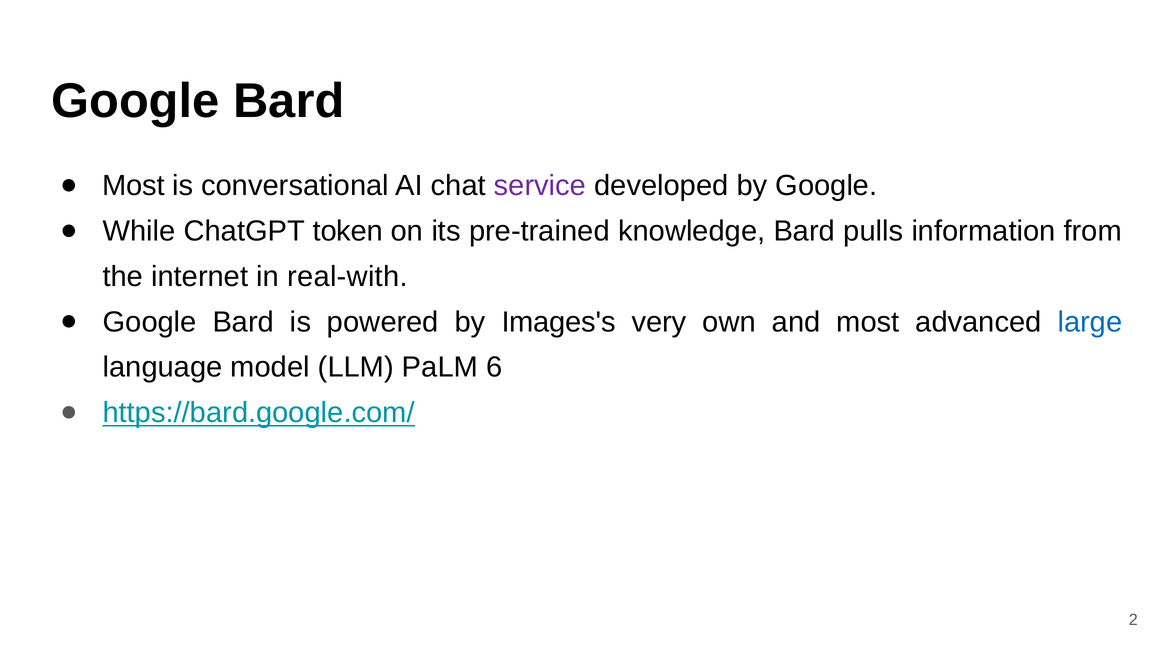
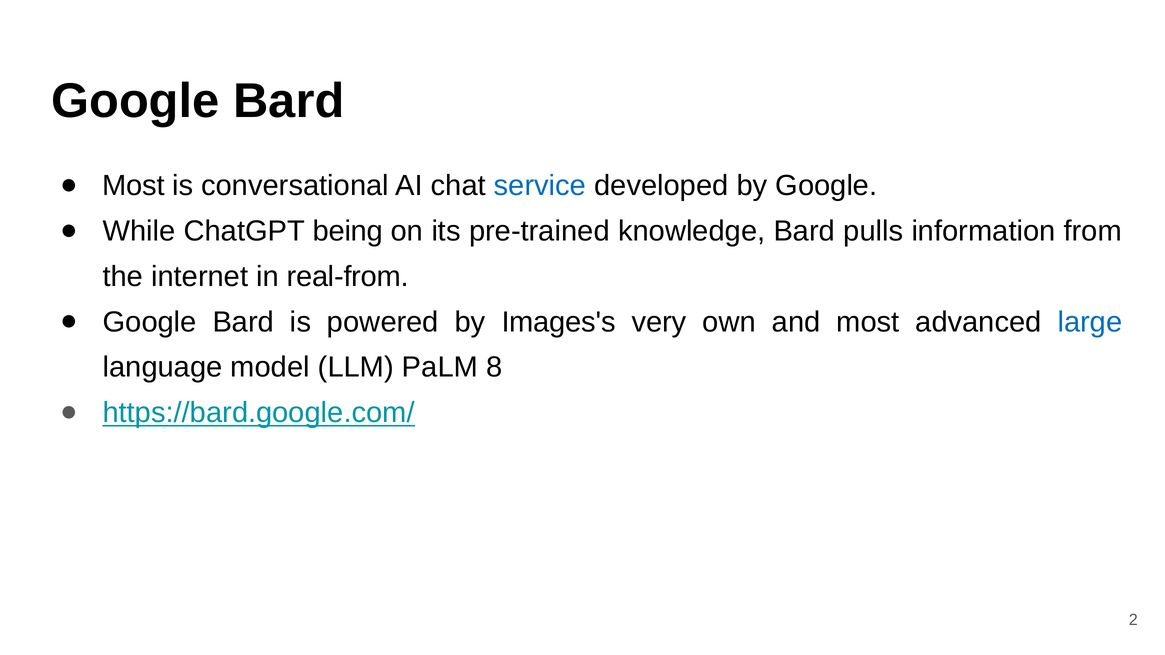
service colour: purple -> blue
token: token -> being
real-with: real-with -> real-from
6: 6 -> 8
